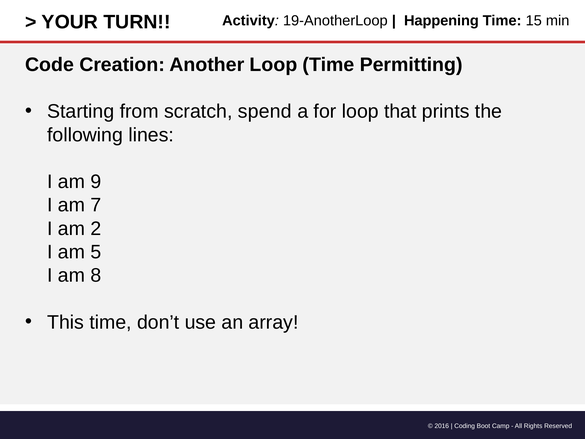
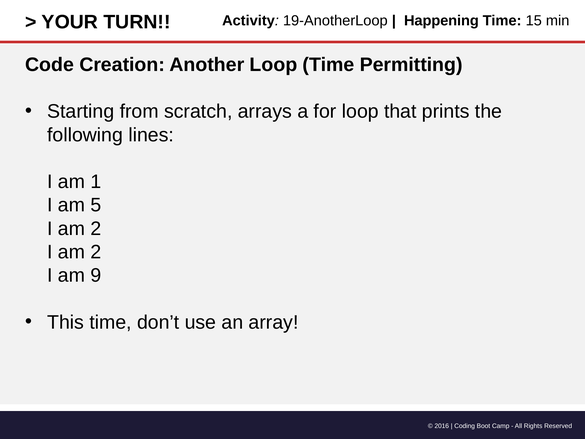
spend: spend -> arrays
9: 9 -> 1
7: 7 -> 5
5 at (96, 252): 5 -> 2
8: 8 -> 9
